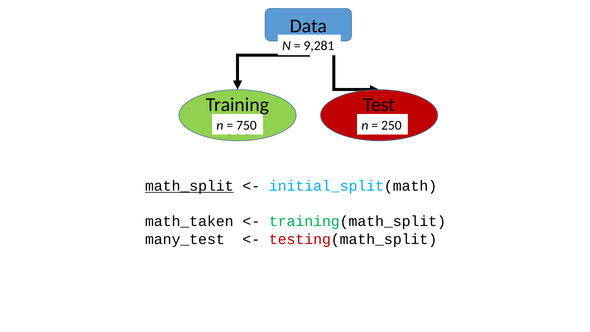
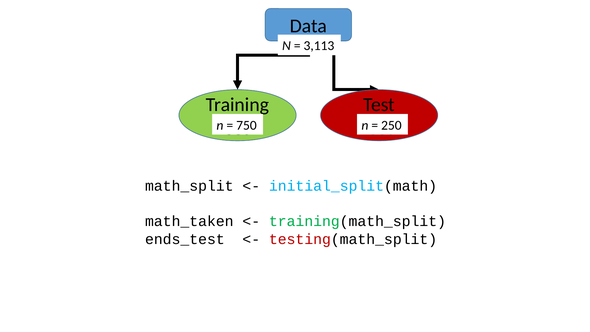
9,281: 9,281 -> 3,113
math_split underline: present -> none
many_test: many_test -> ends_test
